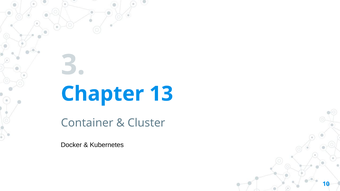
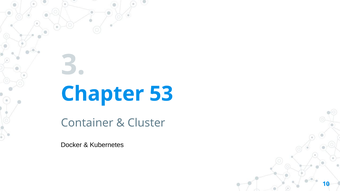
13: 13 -> 53
